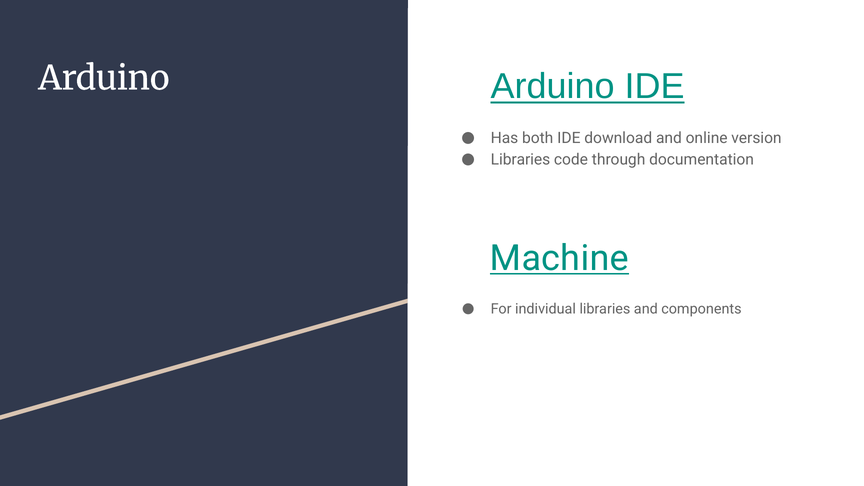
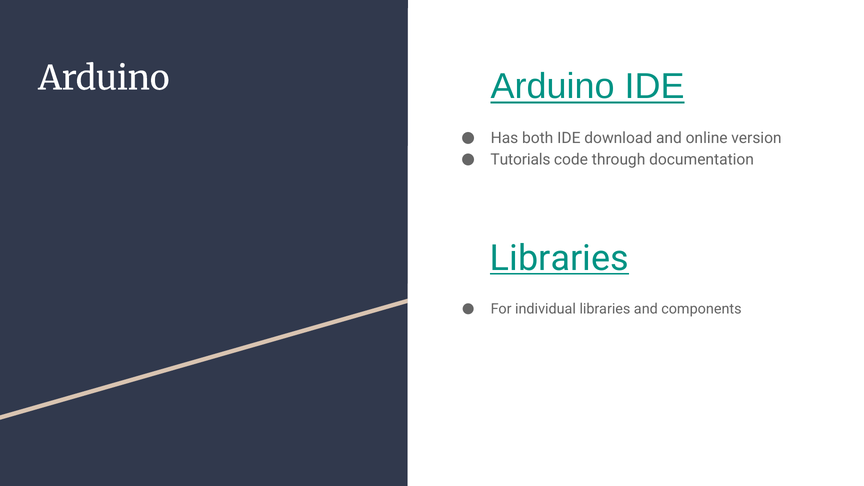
Libraries at (520, 160): Libraries -> Tutorials
Machine at (559, 258): Machine -> Libraries
